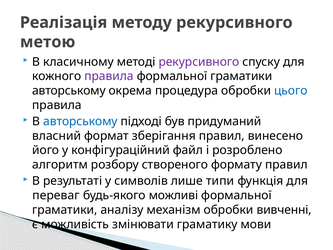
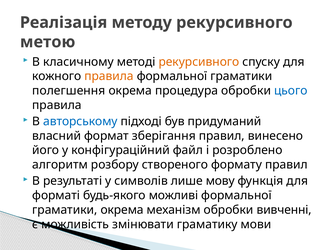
рекурсивного at (199, 62) colour: purple -> orange
правила at (109, 76) colour: purple -> orange
авторському at (69, 91): авторському -> полегшення
типи: типи -> мову
переваг: переваг -> форматі
граматики аналізу: аналізу -> окрема
